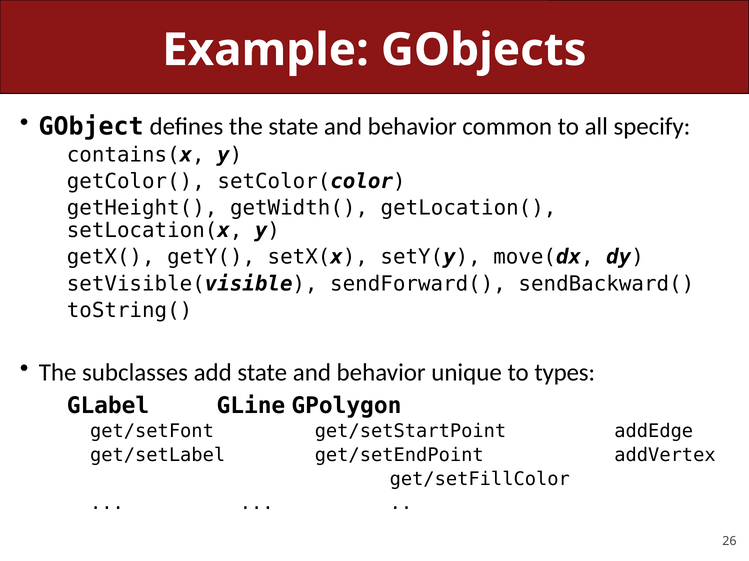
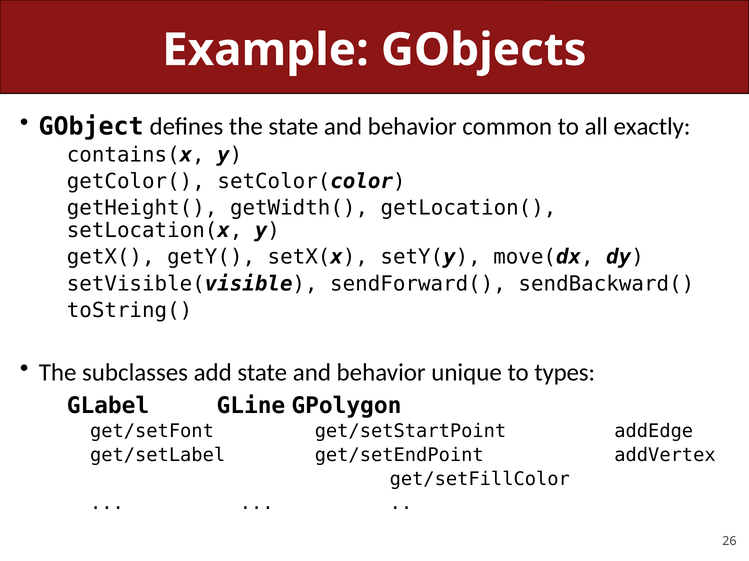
specify: specify -> exactly
